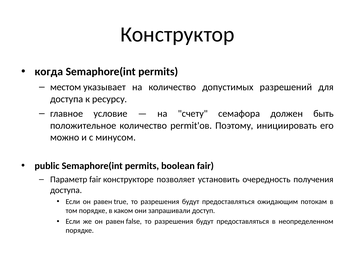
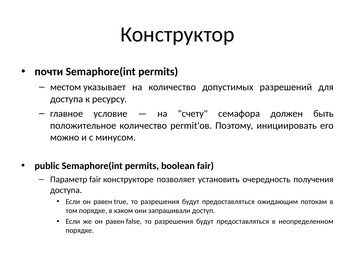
когда: когда -> почти
